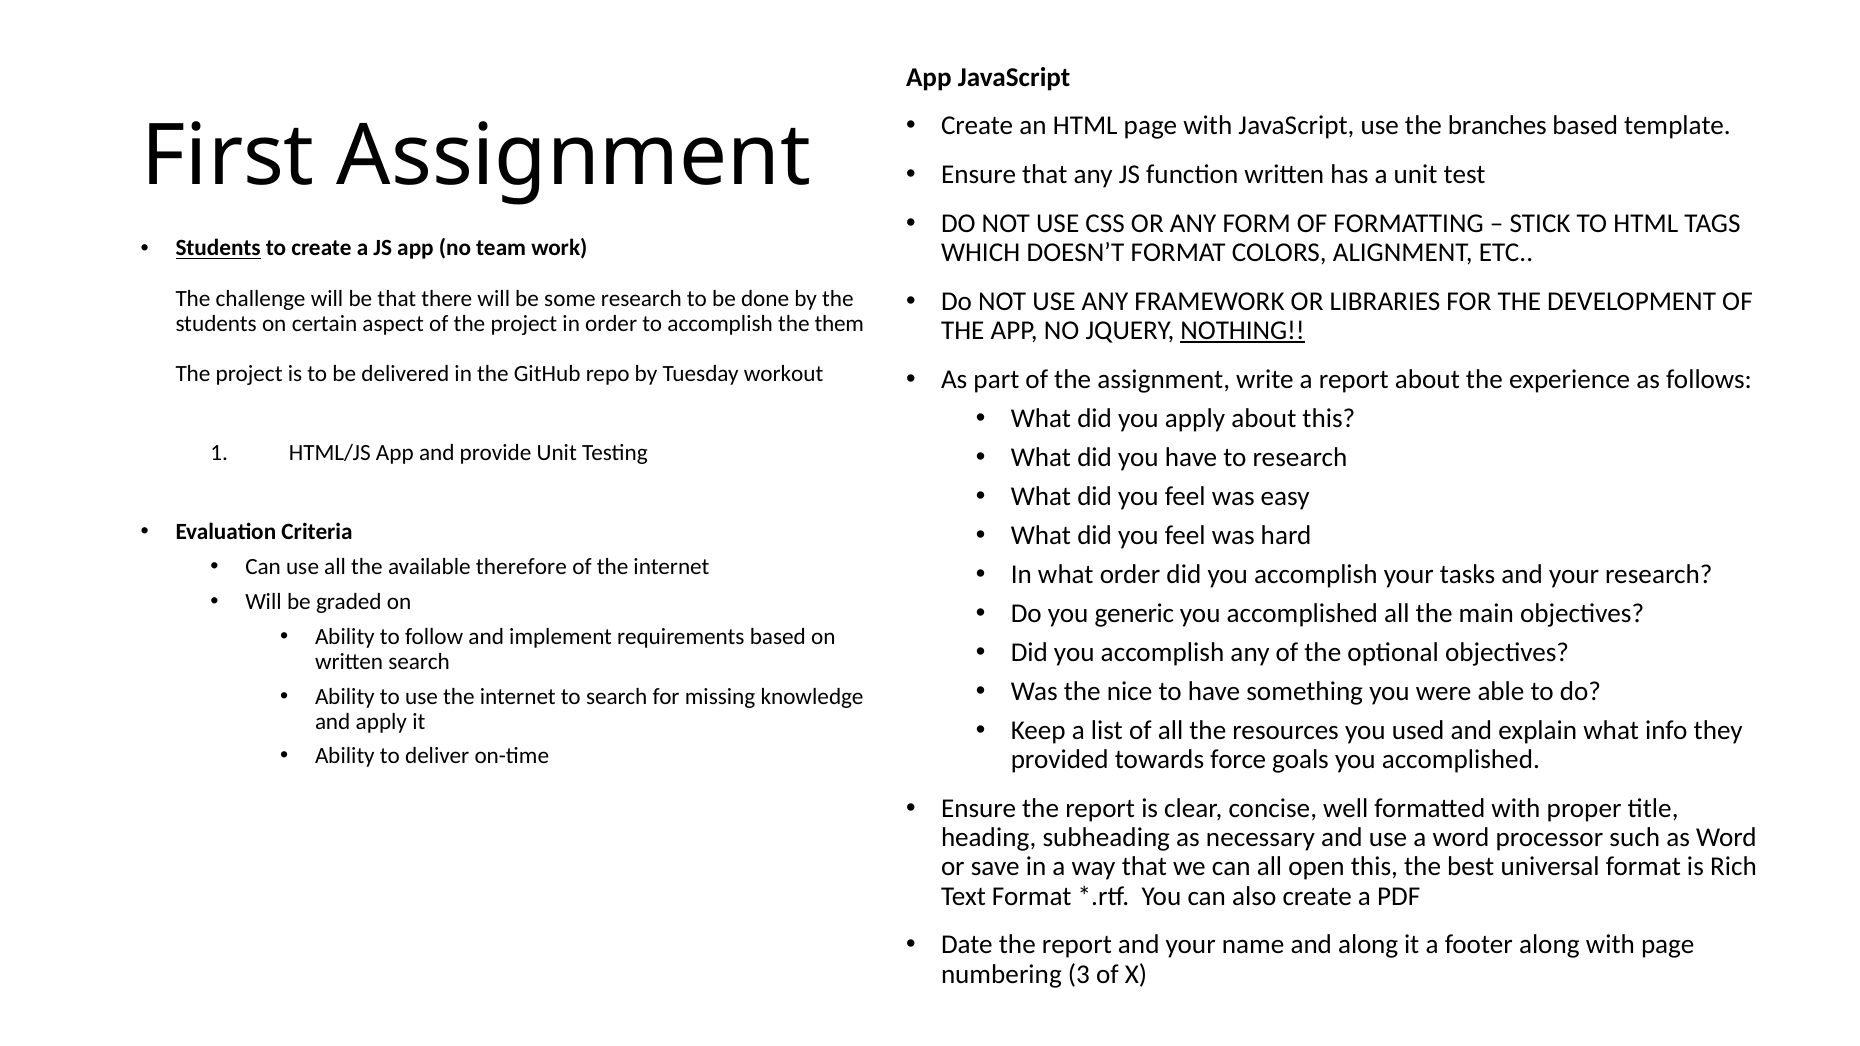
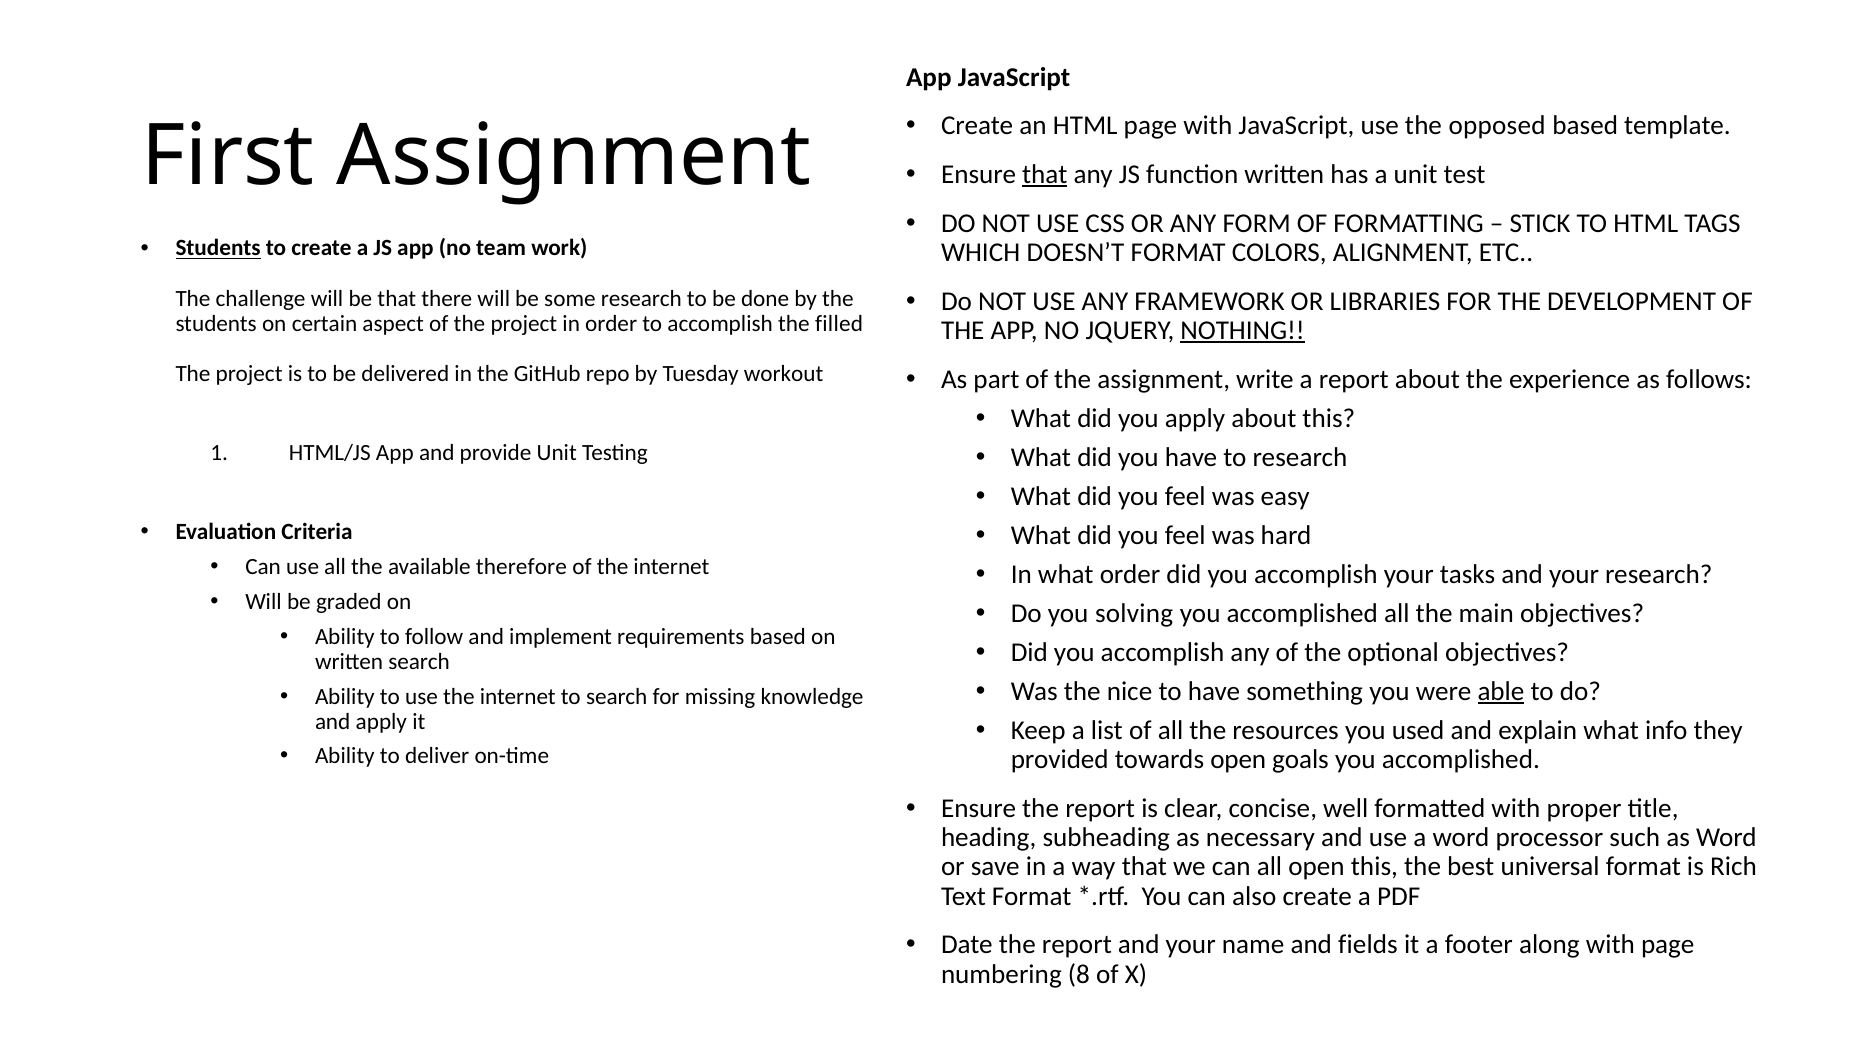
branches: branches -> opposed
that at (1045, 175) underline: none -> present
them: them -> filled
generic: generic -> solving
able underline: none -> present
towards force: force -> open
and along: along -> fields
3: 3 -> 8
